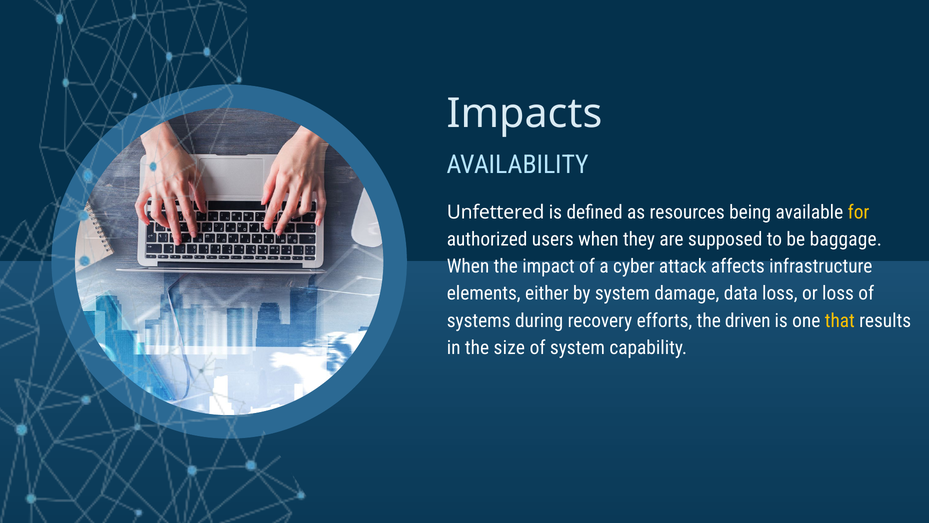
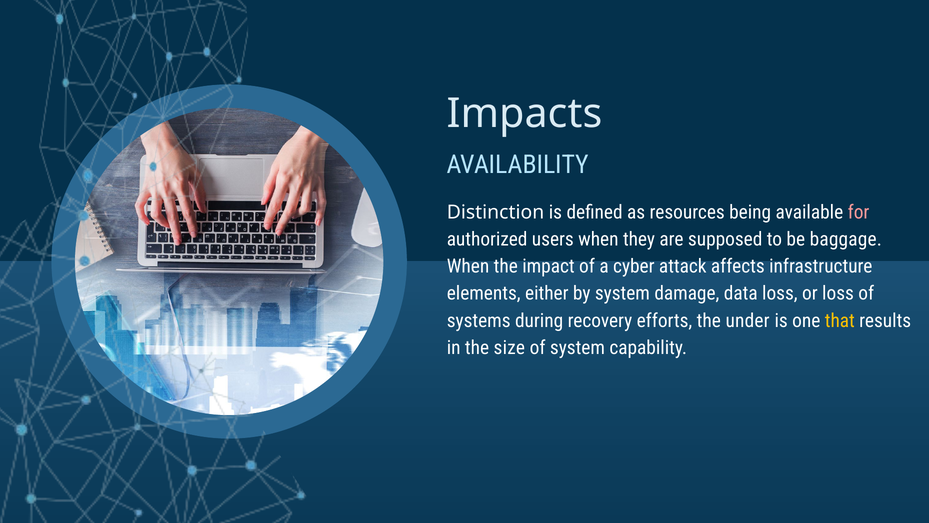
Unfettered: Unfettered -> Distinction
for colour: yellow -> pink
driven: driven -> under
